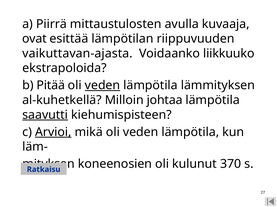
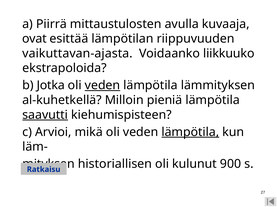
Pitää: Pitää -> Jotka
johtaa: johtaa -> pieniä
Arvioi underline: present -> none
lämpötila at (190, 132) underline: none -> present
koneenosien: koneenosien -> historiallisen
370: 370 -> 900
